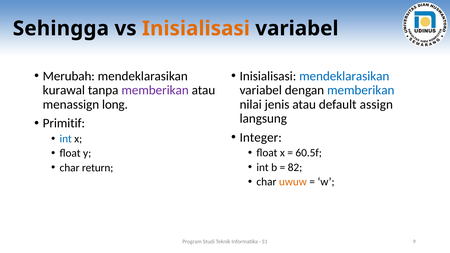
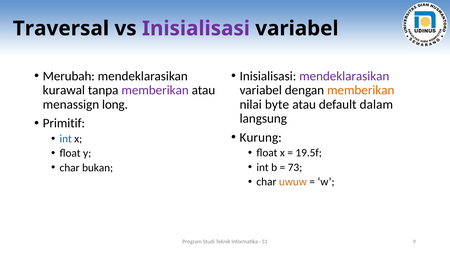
Sehingga: Sehingga -> Traversal
Inisialisasi at (196, 29) colour: orange -> purple
mendeklarasikan at (344, 76) colour: blue -> purple
memberikan at (361, 90) colour: blue -> orange
jenis: jenis -> byte
assign: assign -> dalam
Integer: Integer -> Kurung
60.5f: 60.5f -> 19.5f
82: 82 -> 73
return: return -> bukan
